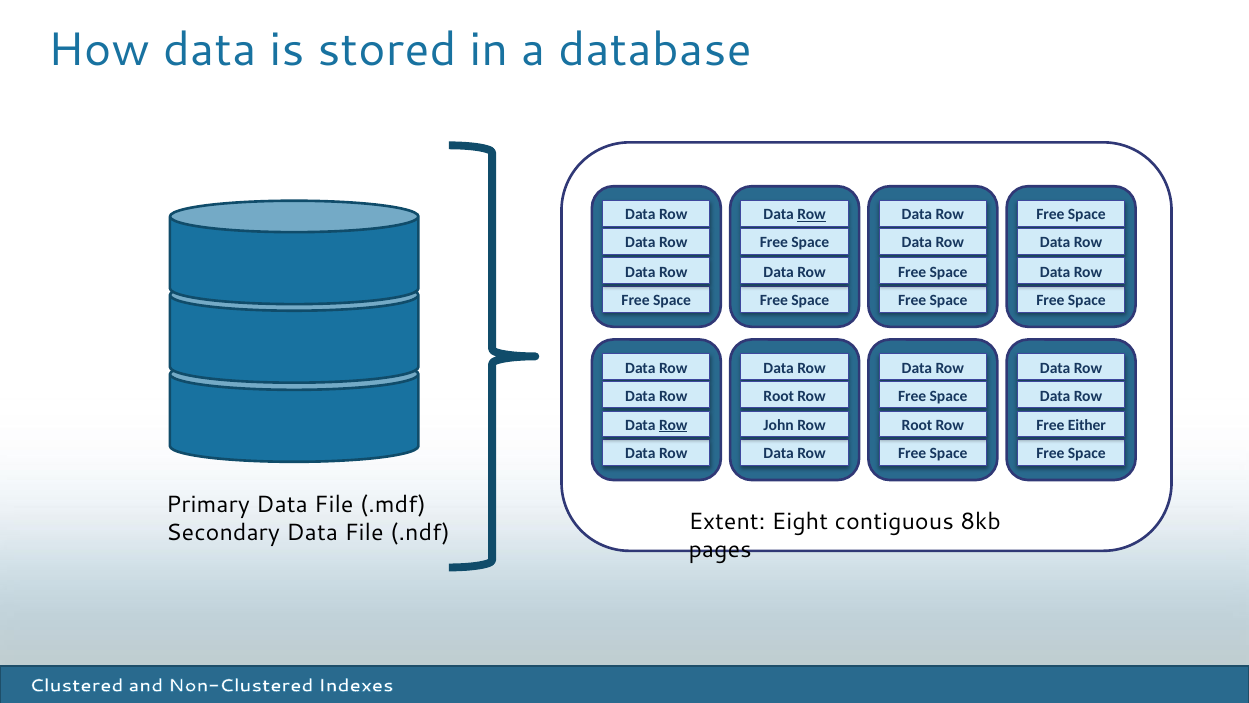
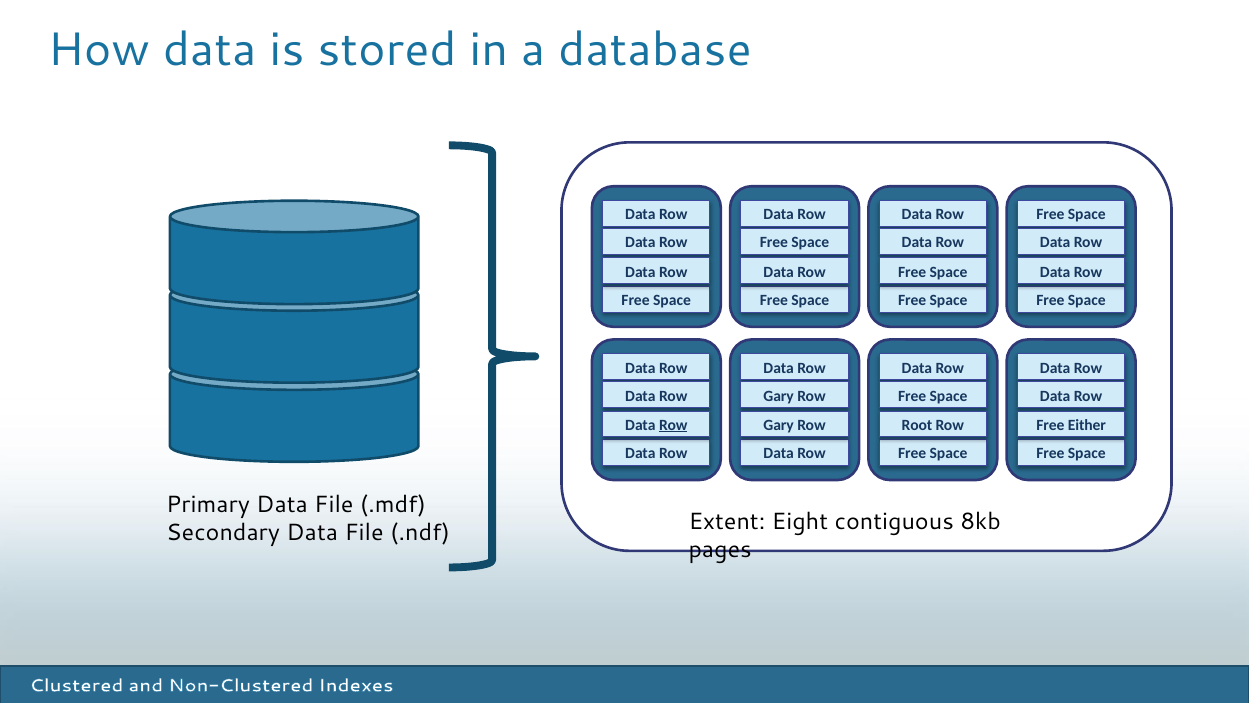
Row at (812, 215) underline: present -> none
Root at (779, 396): Root -> Gary
John at (779, 425): John -> Gary
